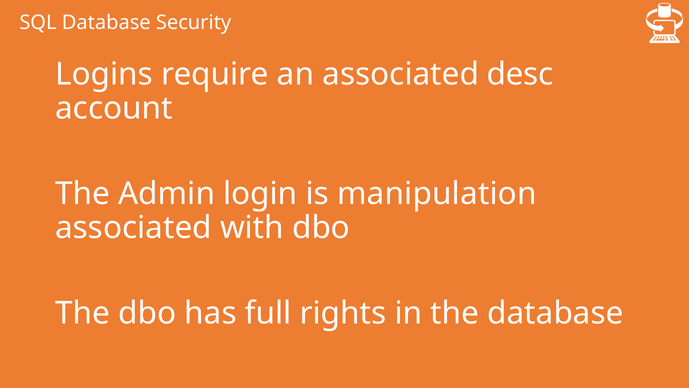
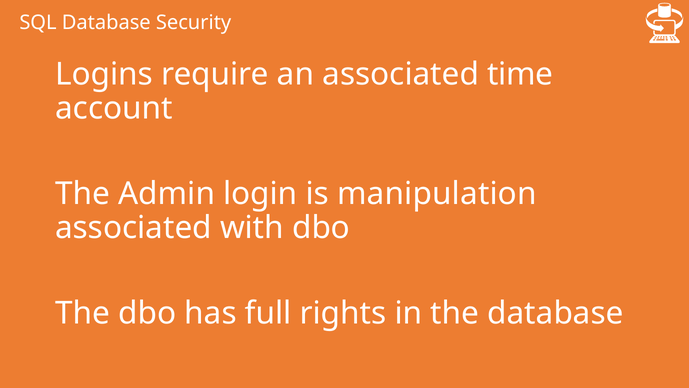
desc: desc -> time
